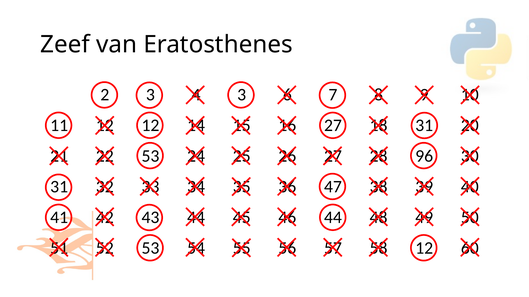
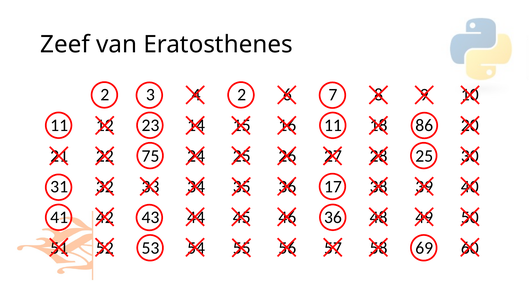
3 at (242, 95): 3 -> 2
12 at (150, 126): 12 -> 23
27 at (333, 126): 27 -> 11
31 at (424, 126): 31 -> 86
53 at (150, 156): 53 -> 75
96 at (424, 156): 96 -> 25
47: 47 -> 17
44 at (333, 218): 44 -> 36
12 at (424, 248): 12 -> 69
